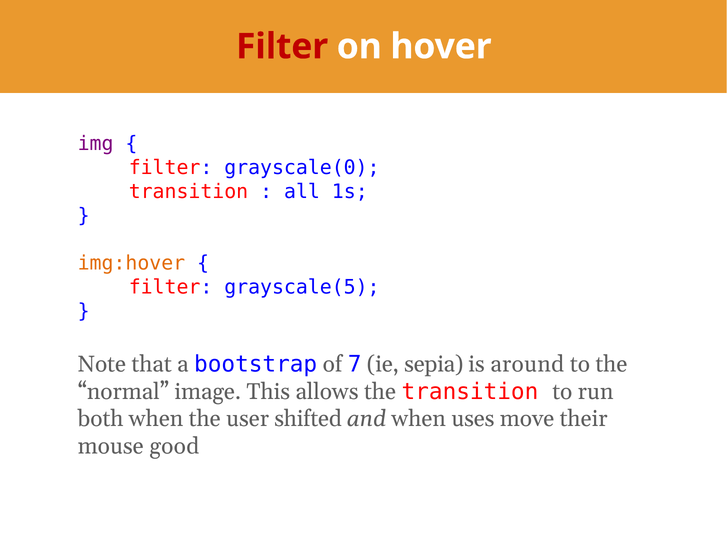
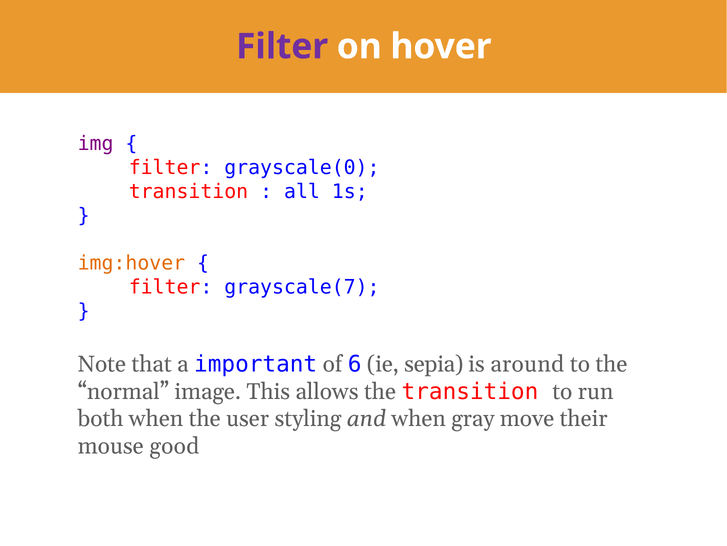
Filter at (282, 46) colour: red -> purple
grayscale(5: grayscale(5 -> grayscale(7
bootstrap: bootstrap -> important
7: 7 -> 6
shifted: shifted -> styling
uses: uses -> gray
